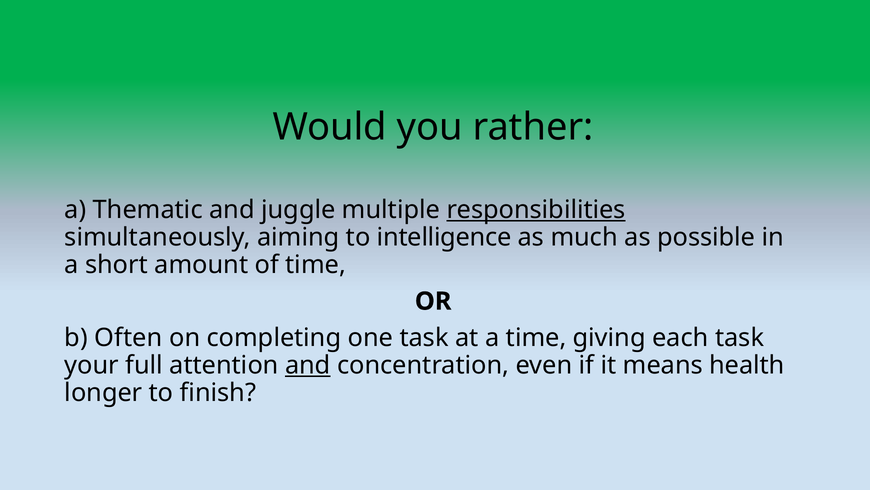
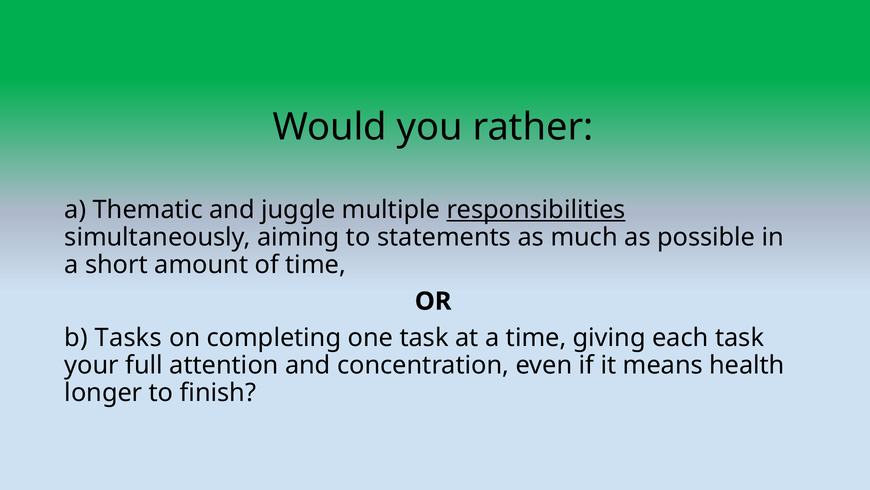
intelligence: intelligence -> statements
Often: Often -> Tasks
and at (308, 365) underline: present -> none
